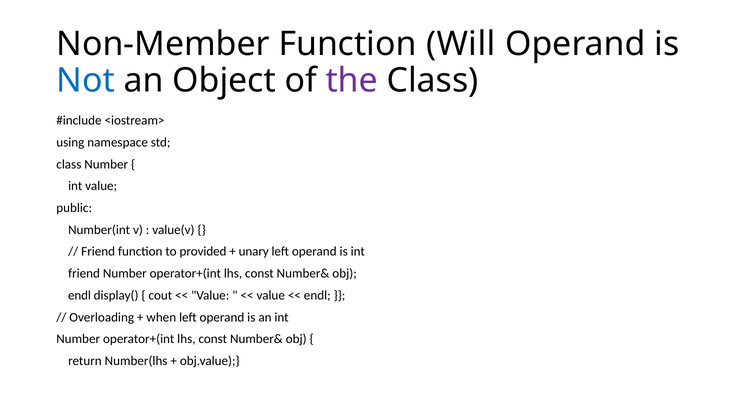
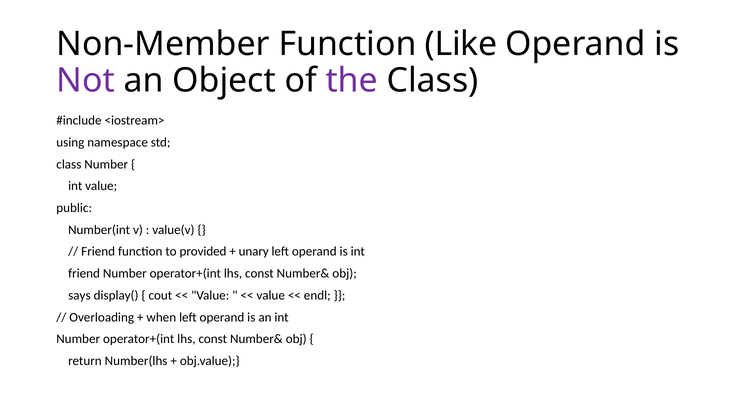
Will: Will -> Like
Not colour: blue -> purple
endl at (80, 295): endl -> says
